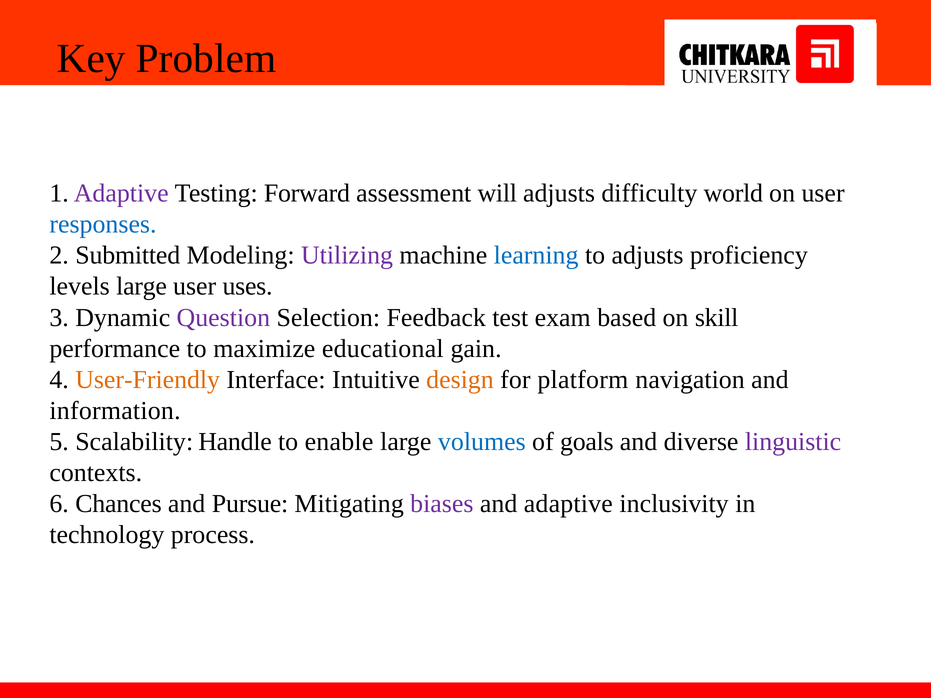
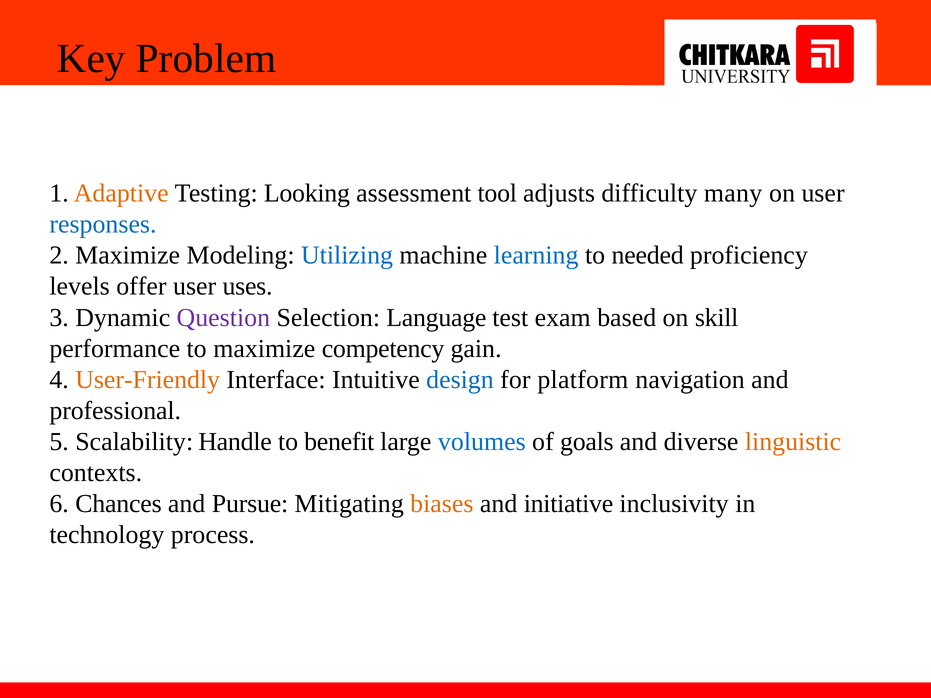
Adaptive at (121, 193) colour: purple -> orange
Forward: Forward -> Looking
will: will -> tool
world: world -> many
2 Submitted: Submitted -> Maximize
Utilizing colour: purple -> blue
to adjusts: adjusts -> needed
levels large: large -> offer
Feedback: Feedback -> Language
educational: educational -> competency
design colour: orange -> blue
information: information -> professional
enable: enable -> benefit
linguistic colour: purple -> orange
biases colour: purple -> orange
and adaptive: adaptive -> initiative
